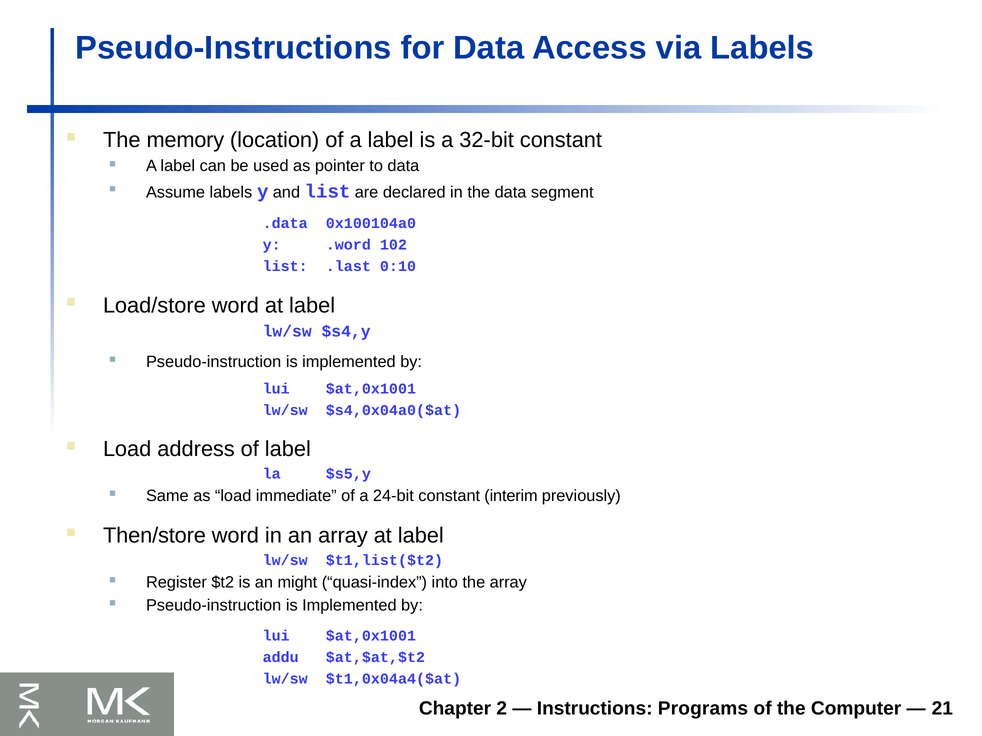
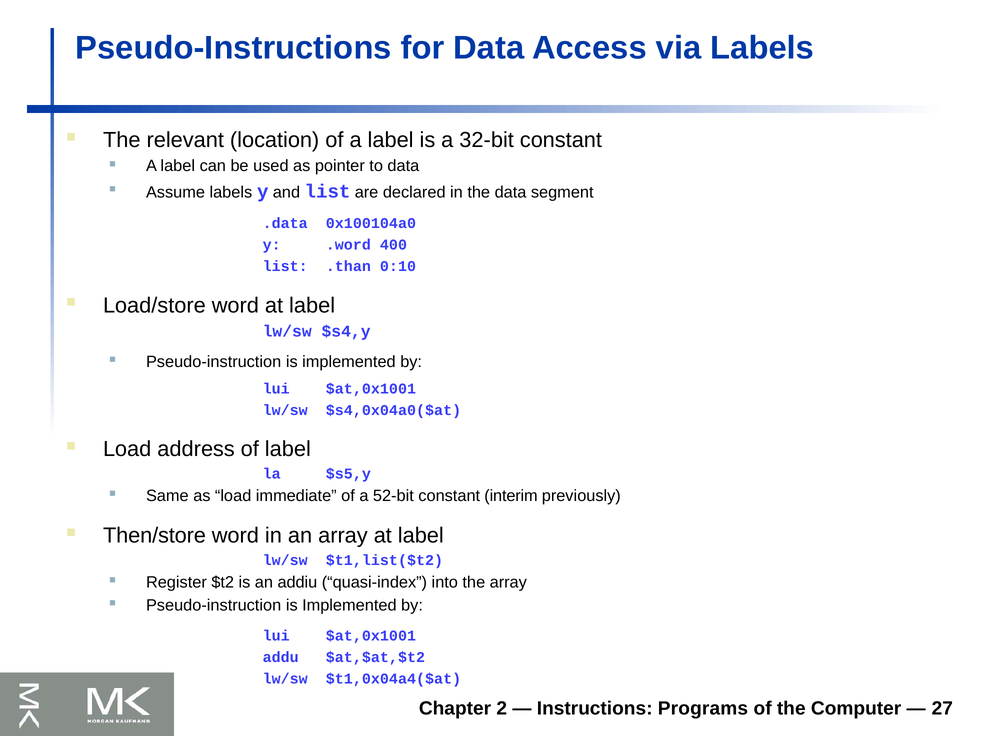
memory: memory -> relevant
102: 102 -> 400
.last: .last -> .than
24-bit: 24-bit -> 52-bit
might: might -> addiu
21: 21 -> 27
